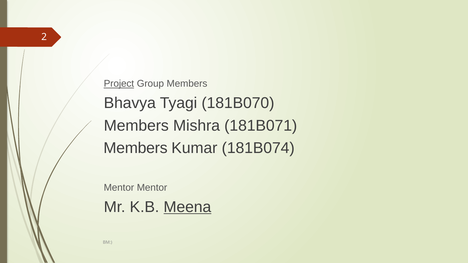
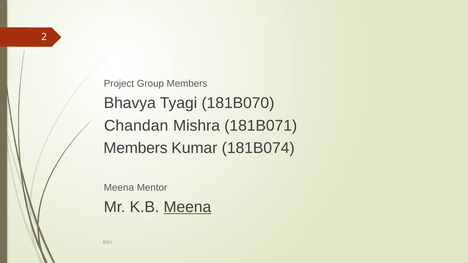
Project underline: present -> none
Members at (136, 126): Members -> Chandan
Mentor at (119, 188): Mentor -> Meena
